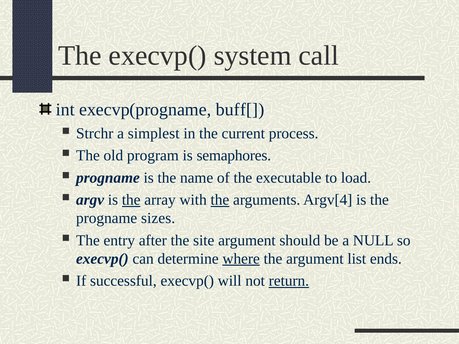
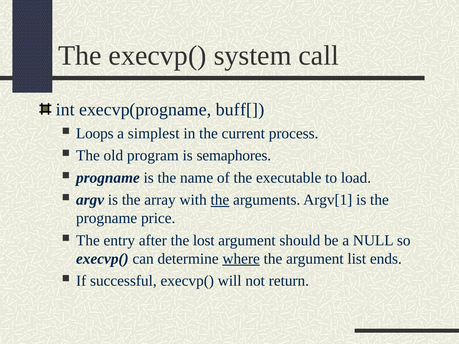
Strchr: Strchr -> Loops
the at (131, 200) underline: present -> none
Argv[4: Argv[4 -> Argv[1
sizes: sizes -> price
site: site -> lost
return underline: present -> none
